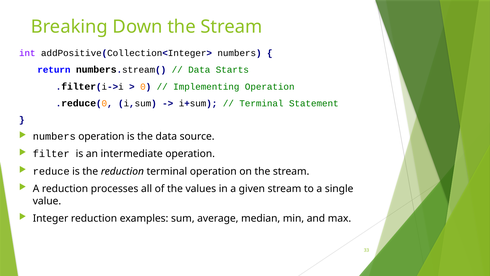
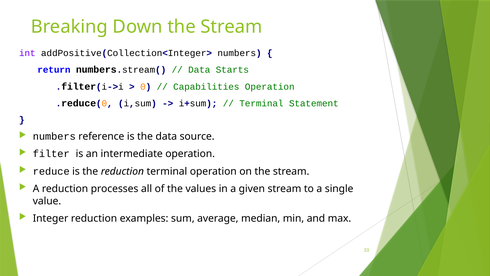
Implementing: Implementing -> Capabilities
numbers operation: operation -> reference
